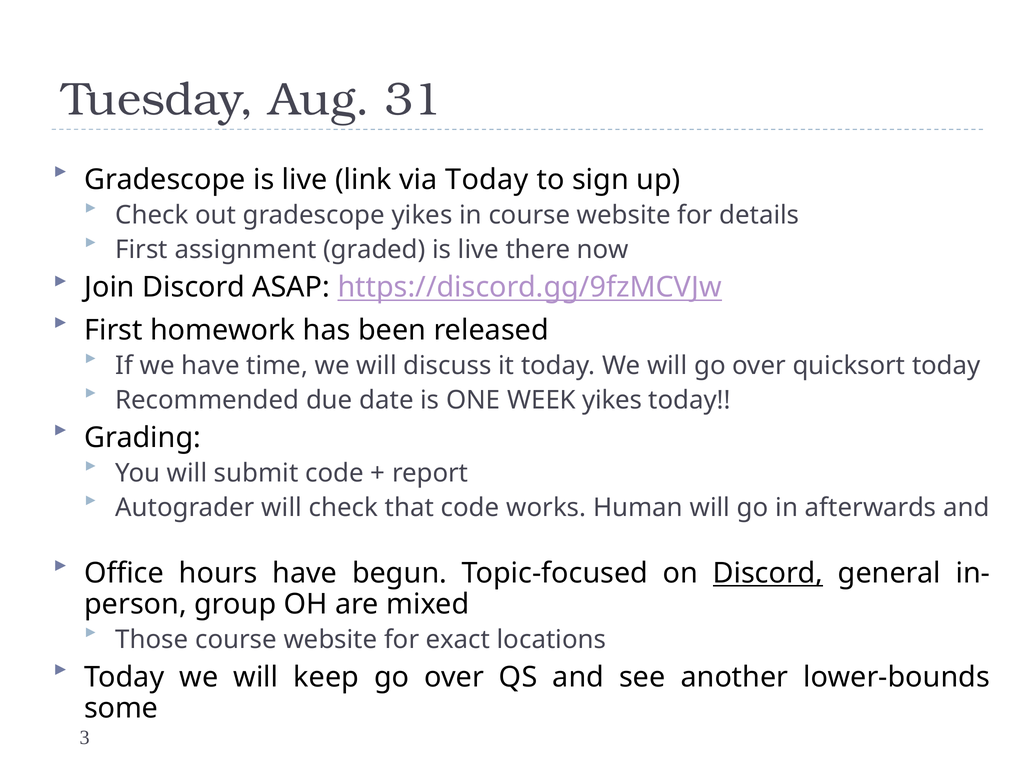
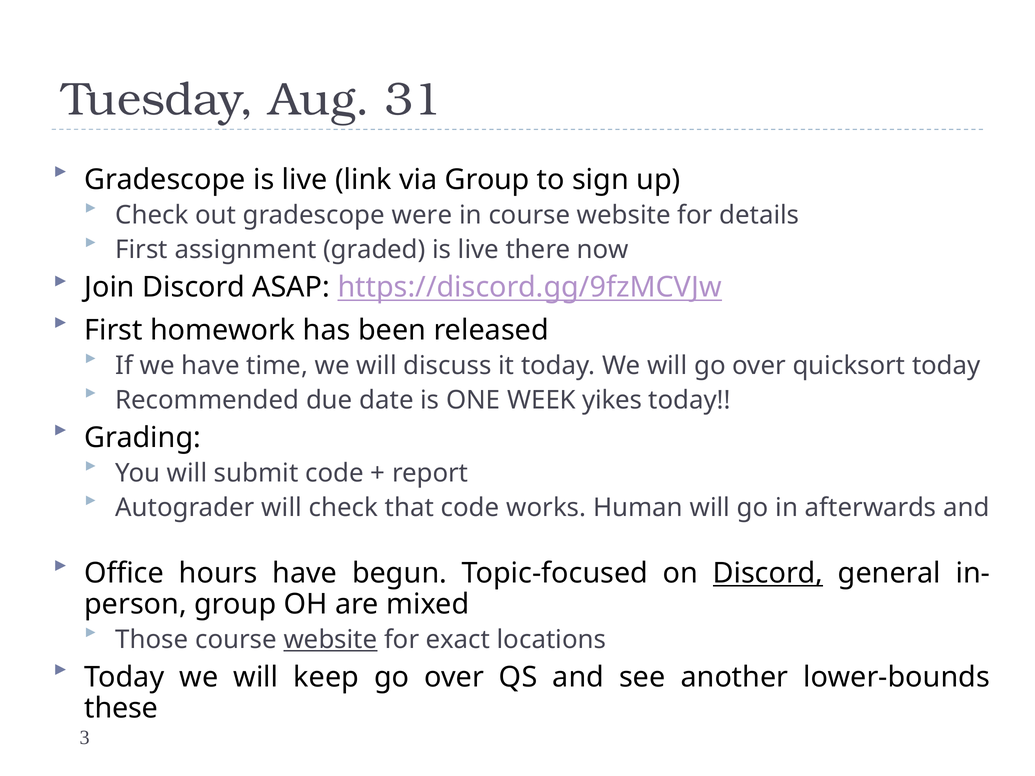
via Today: Today -> Group
gradescope yikes: yikes -> were
website at (330, 640) underline: none -> present
some: some -> these
